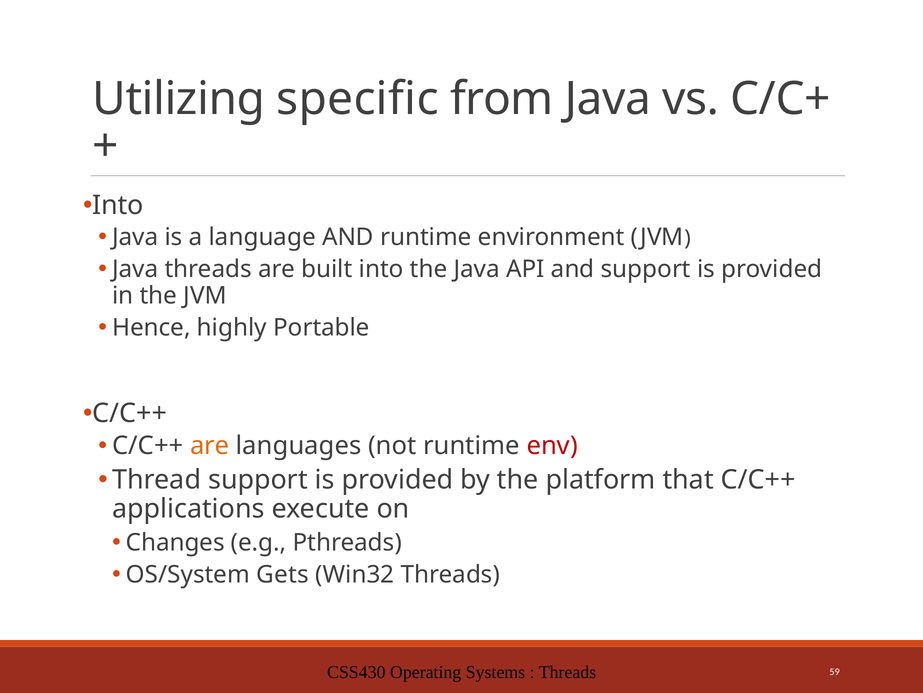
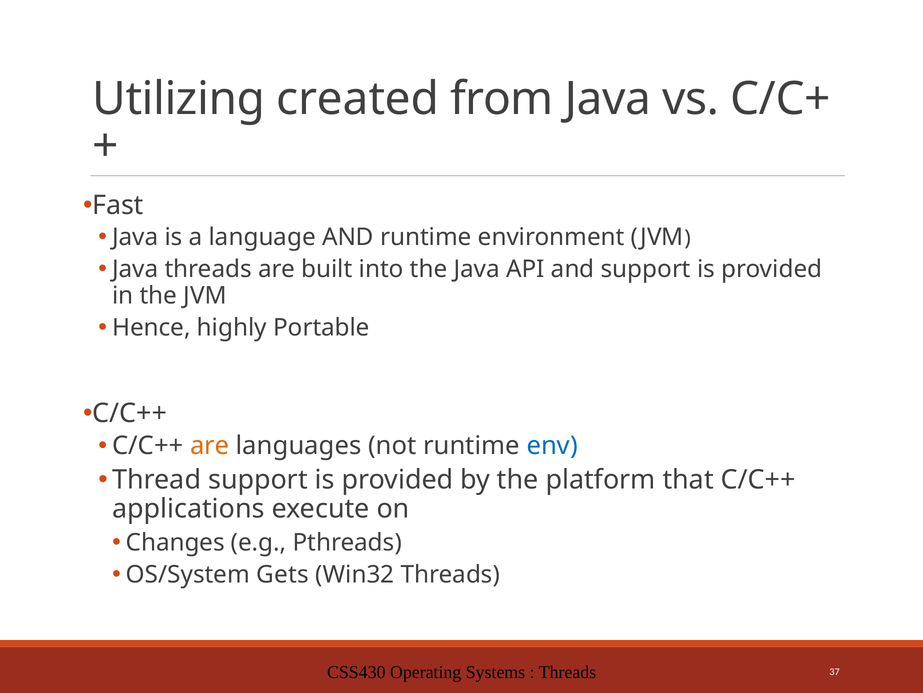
specific: specific -> created
Into at (118, 205): Into -> Fast
env colour: red -> blue
59: 59 -> 37
